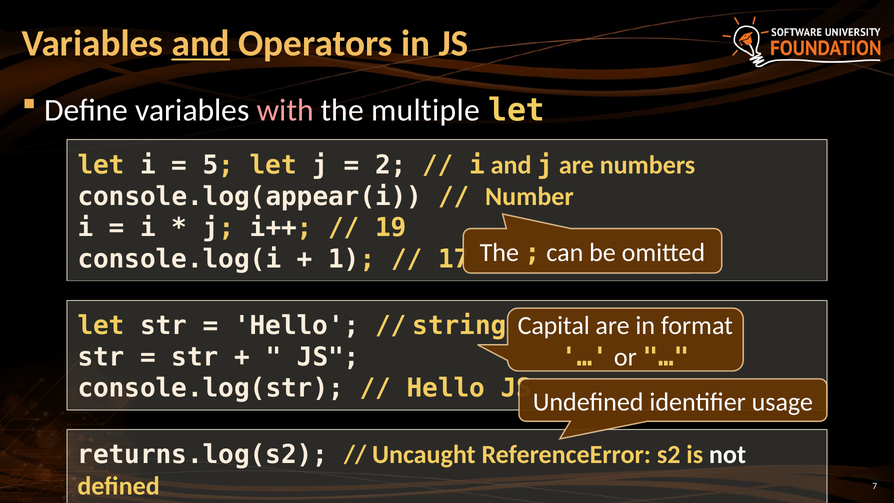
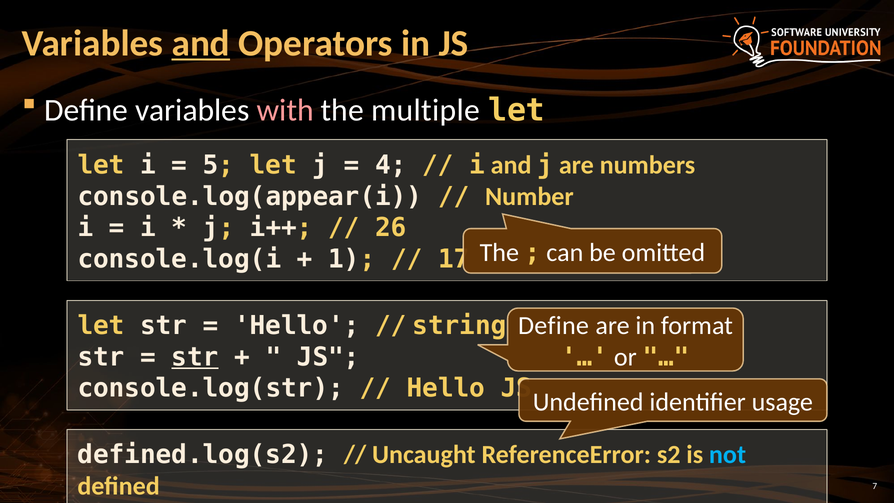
2: 2 -> 4
19: 19 -> 26
Capital at (554, 326): Capital -> Define
str at (195, 357) underline: none -> present
returns.log(s2: returns.log(s2 -> defined.log(s2
not colour: white -> light blue
